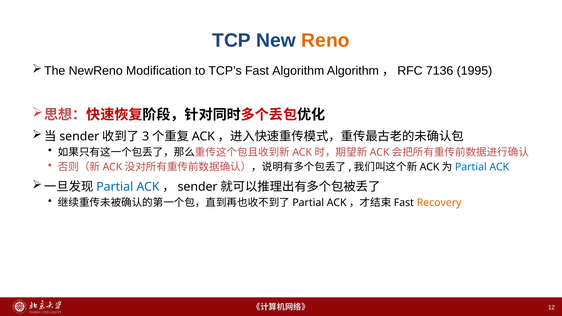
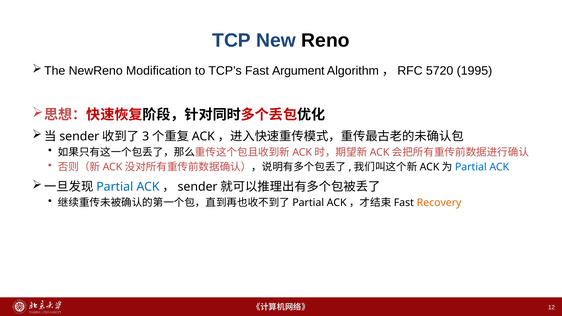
Reno colour: orange -> black
Fast Algorithm: Algorithm -> Argument
7136: 7136 -> 5720
